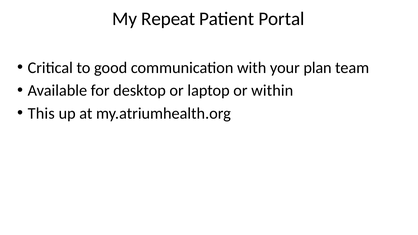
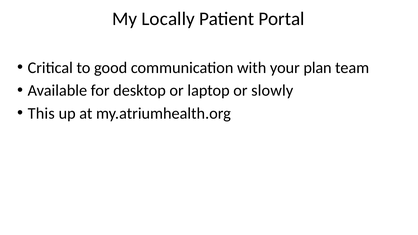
Repeat: Repeat -> Locally
within: within -> slowly
